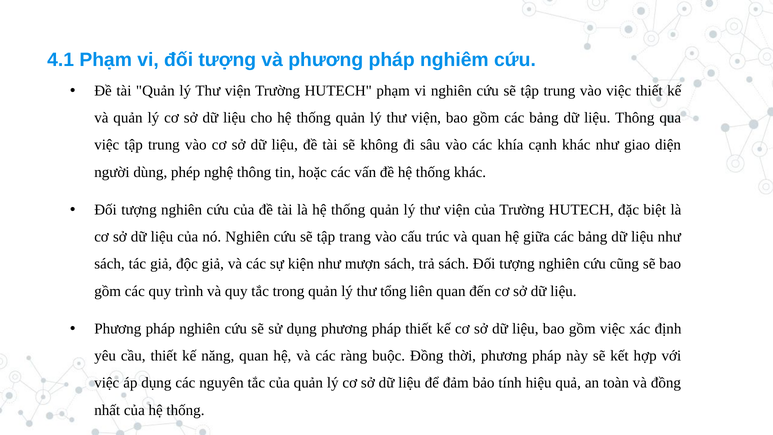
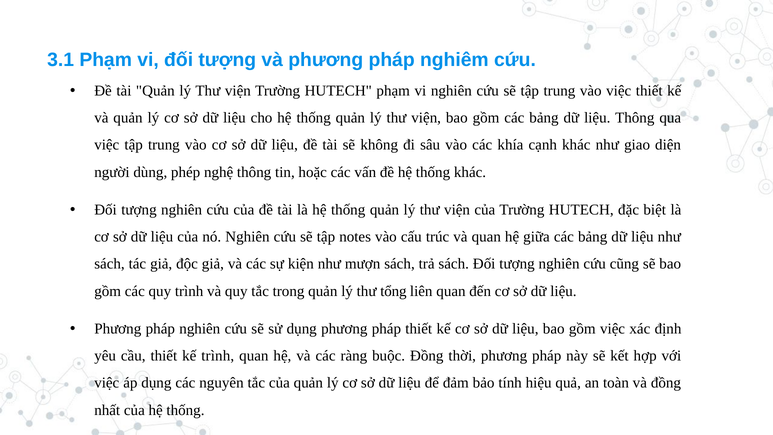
4.1: 4.1 -> 3.1
trang: trang -> notes
kế năng: năng -> trình
